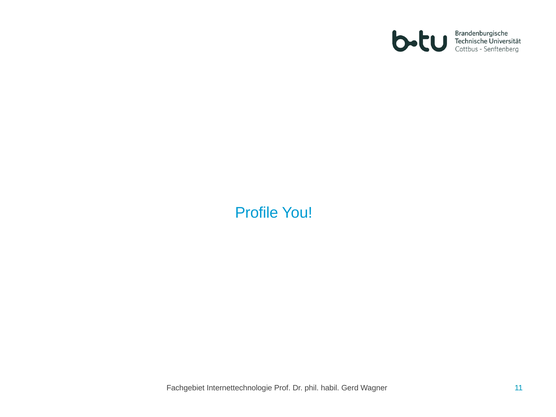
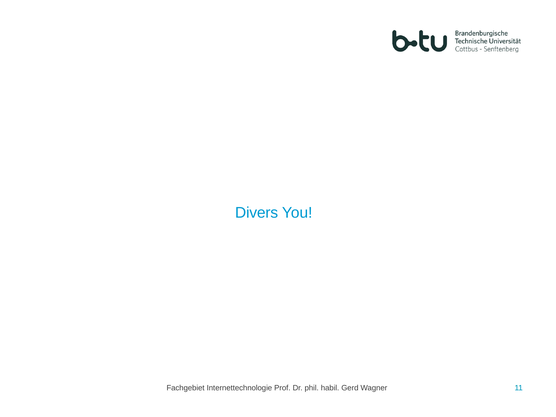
Profile: Profile -> Divers
